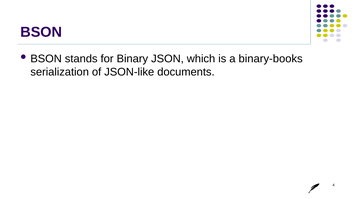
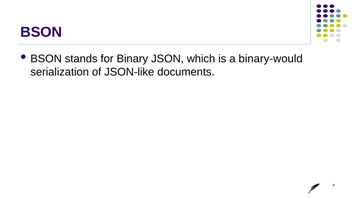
binary-books: binary-books -> binary-would
